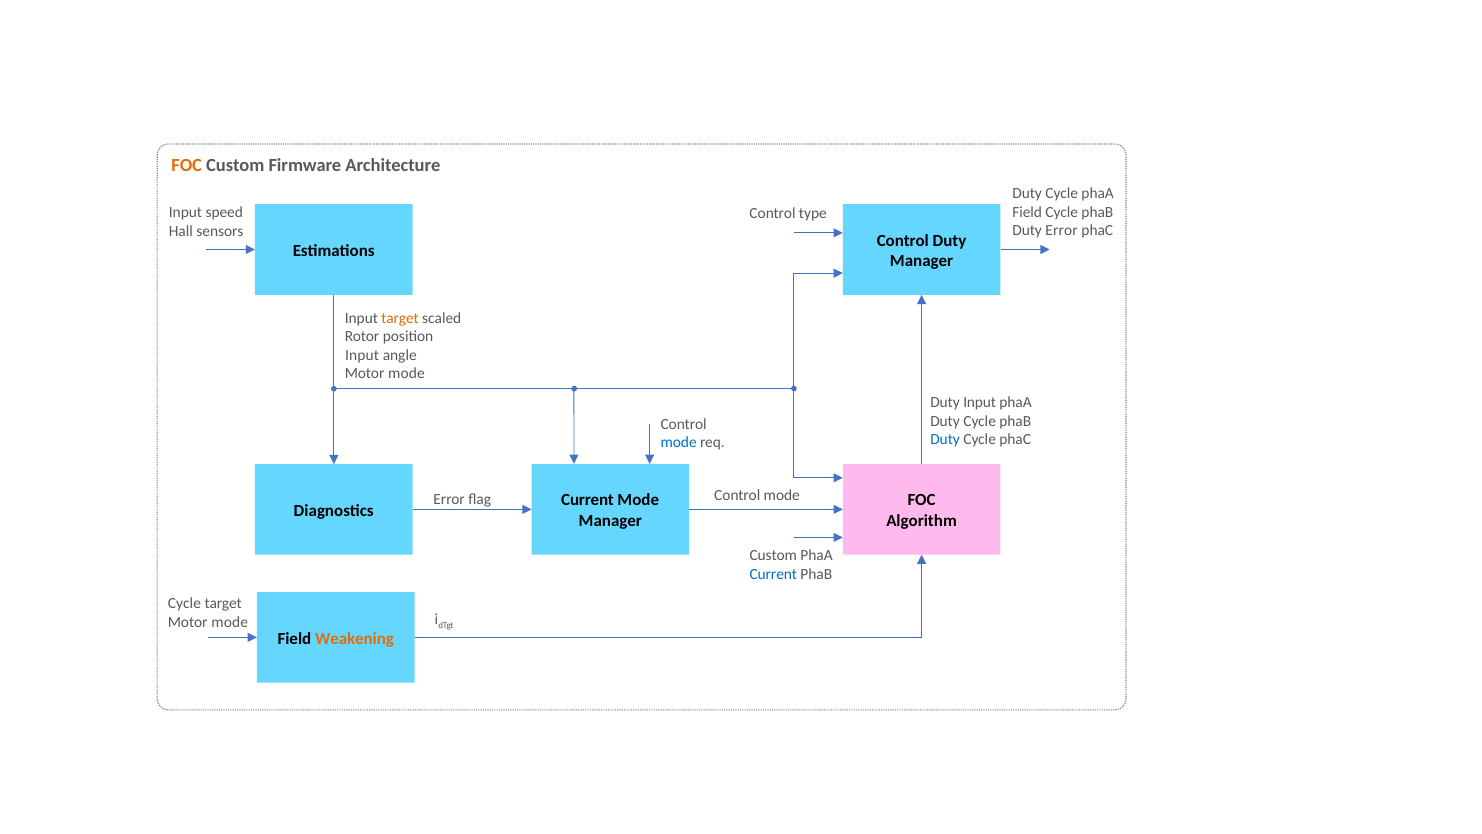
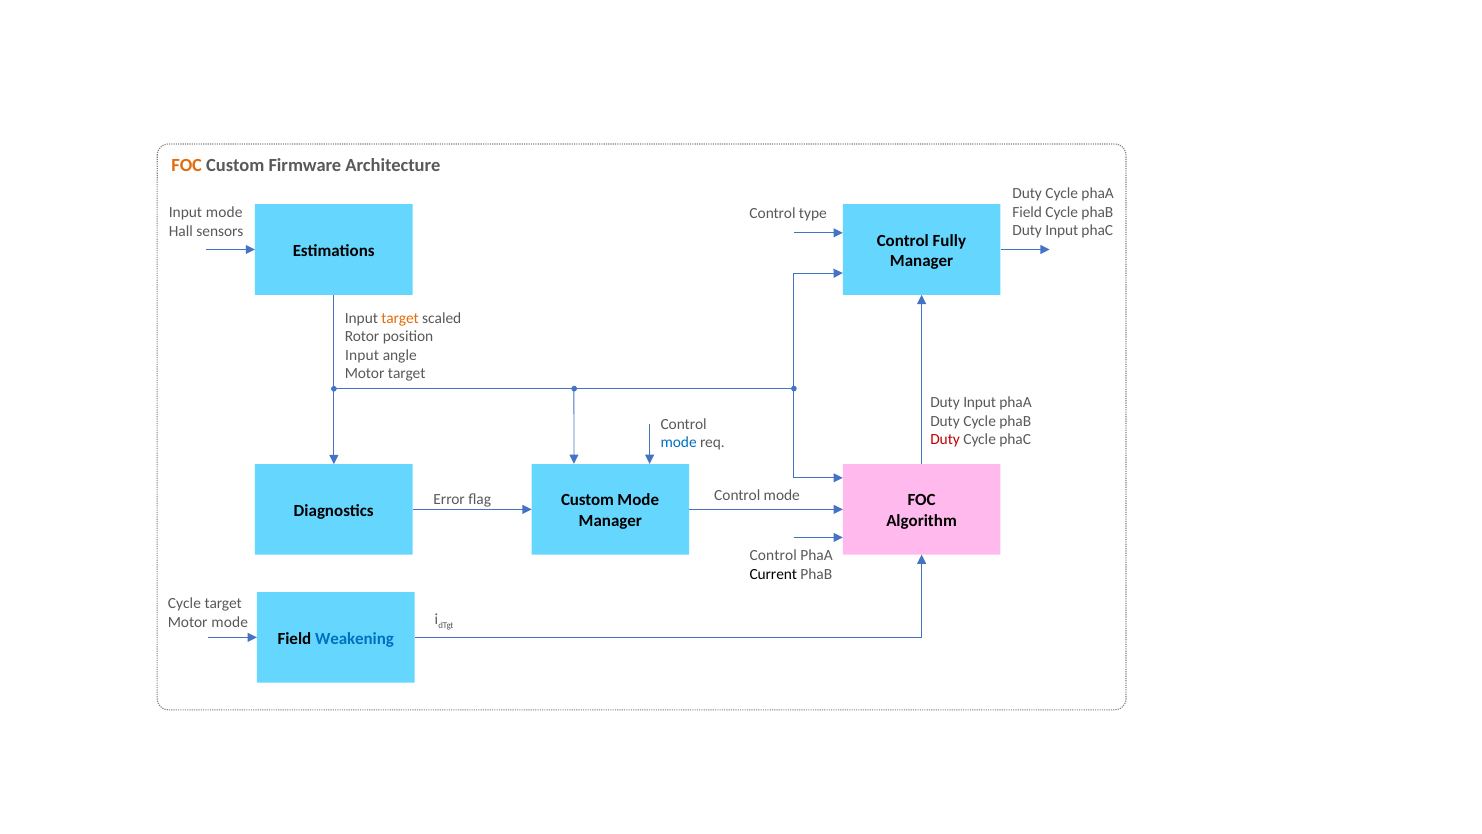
Input speed: speed -> mode
Error at (1062, 231): Error -> Input
Control Duty: Duty -> Fully
mode at (407, 374): mode -> target
Duty at (945, 439) colour: blue -> red
Current at (588, 500): Current -> Custom
Custom at (773, 555): Custom -> Control
Current at (773, 574) colour: blue -> black
Weakening colour: orange -> blue
